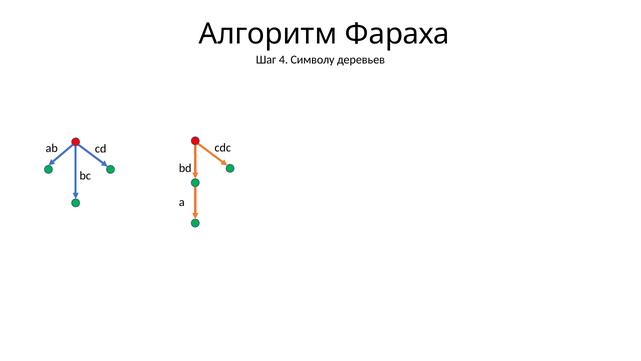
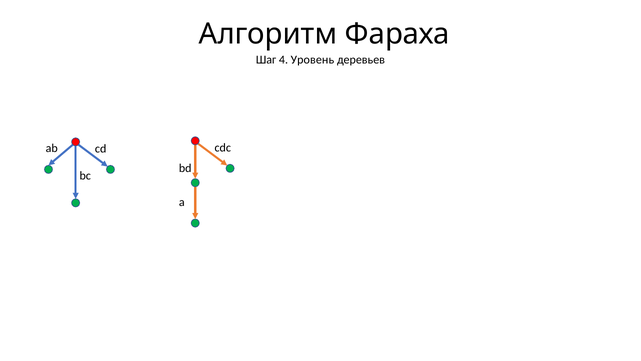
Символу: Символу -> Уровень
